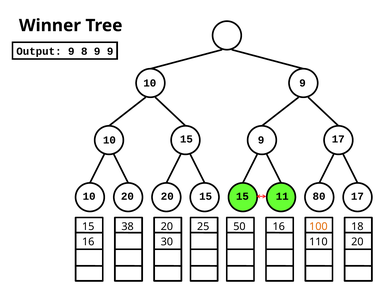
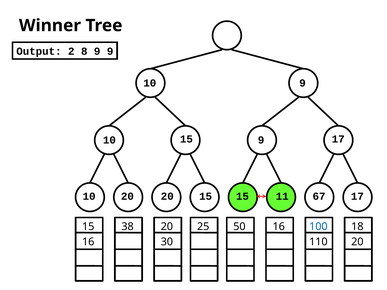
Output 9: 9 -> 2
80: 80 -> 67
100 colour: orange -> blue
